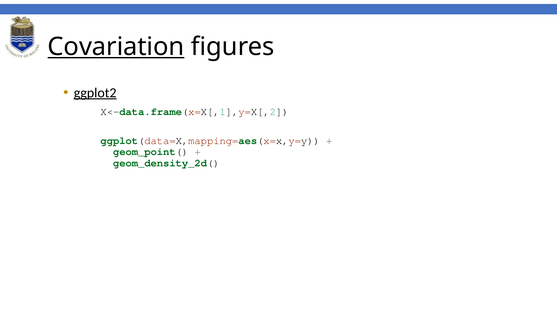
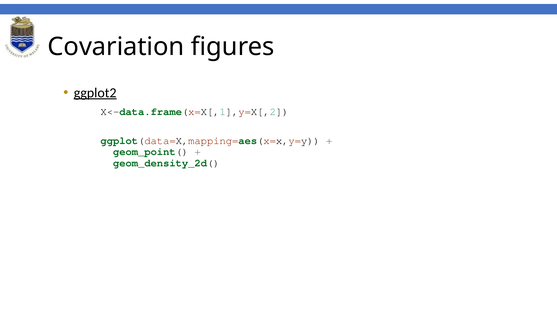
Covariation underline: present -> none
